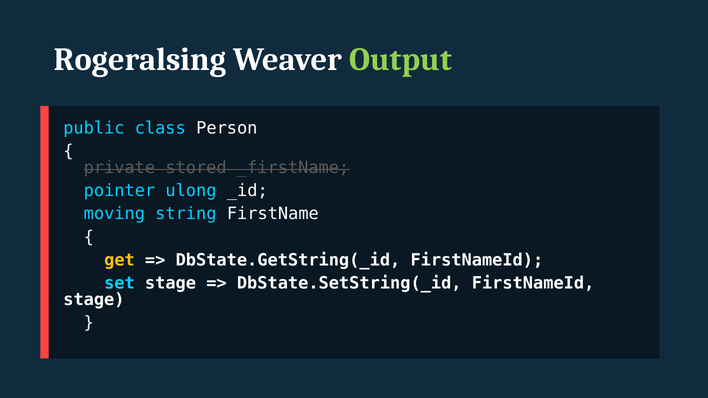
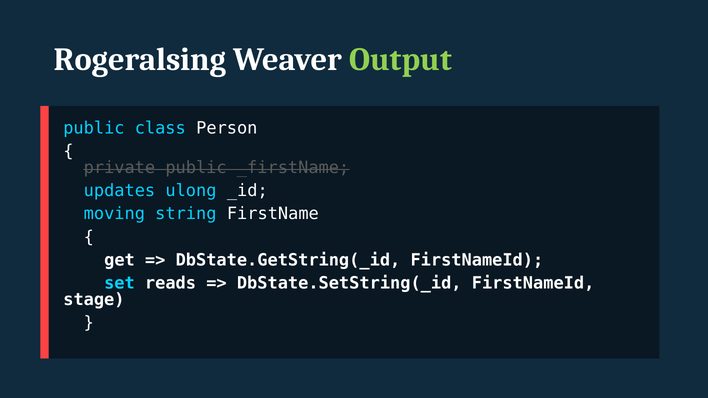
private stored: stored -> public
pointer: pointer -> updates
get colour: yellow -> white
set stage: stage -> reads
